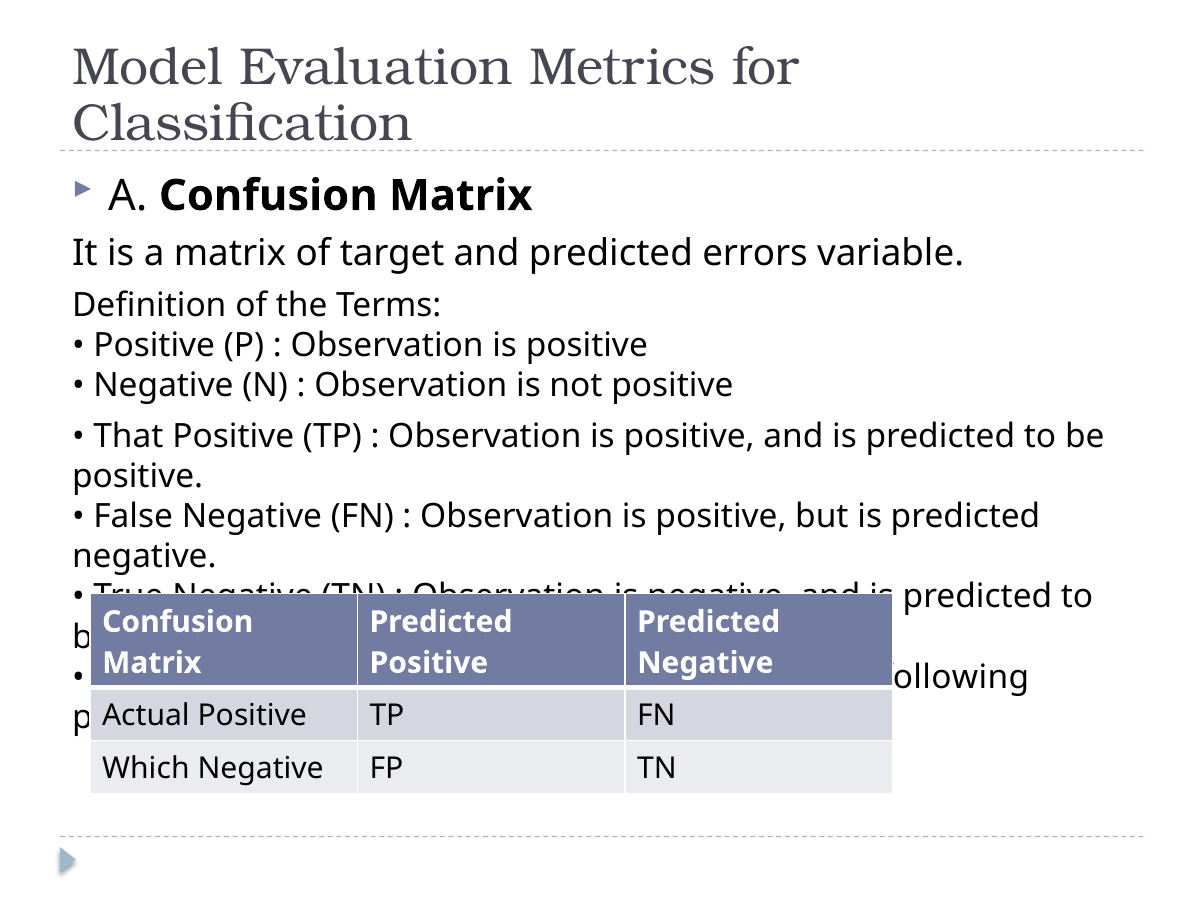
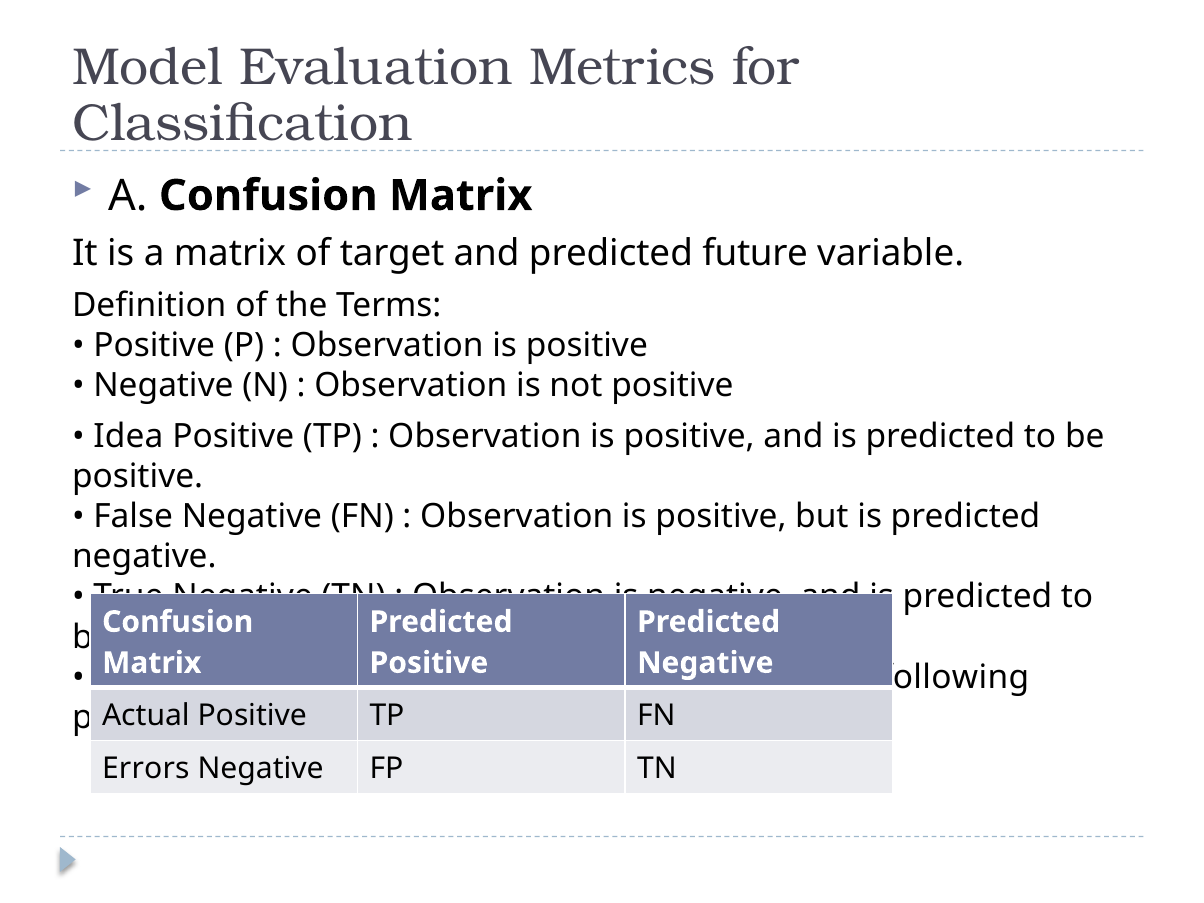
errors: errors -> future
That: That -> Idea
Which: Which -> Errors
